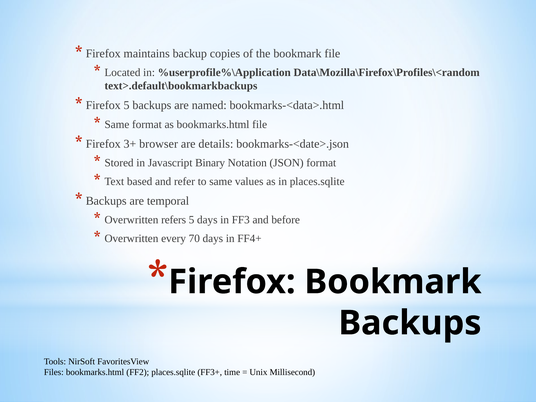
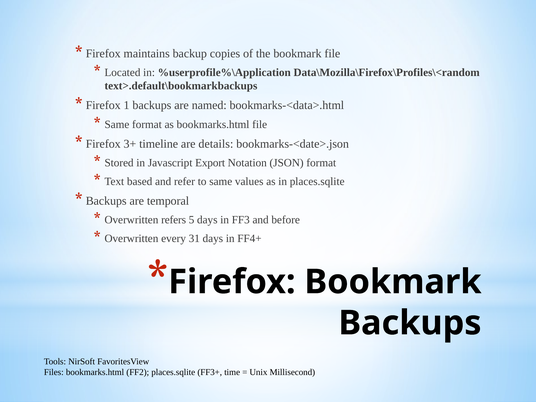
5 at (127, 105): 5 -> 1
browser: browser -> timeline
Binary: Binary -> Export
70: 70 -> 31
